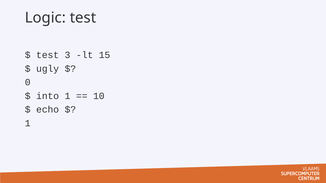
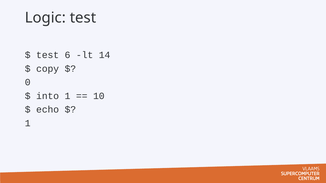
3: 3 -> 6
15: 15 -> 14
ugly: ugly -> copy
